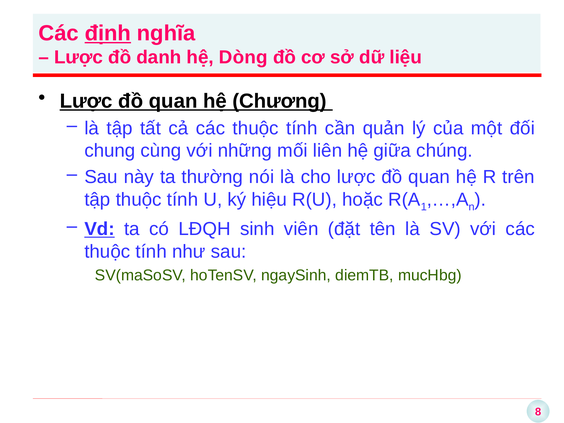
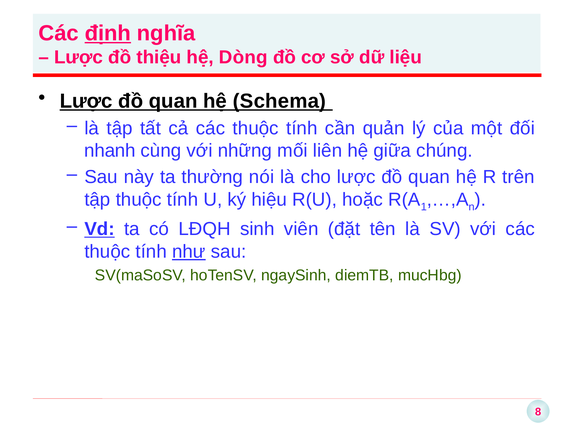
danh: danh -> thiệu
Chương: Chương -> Schema
chung: chung -> nhanh
như underline: none -> present
